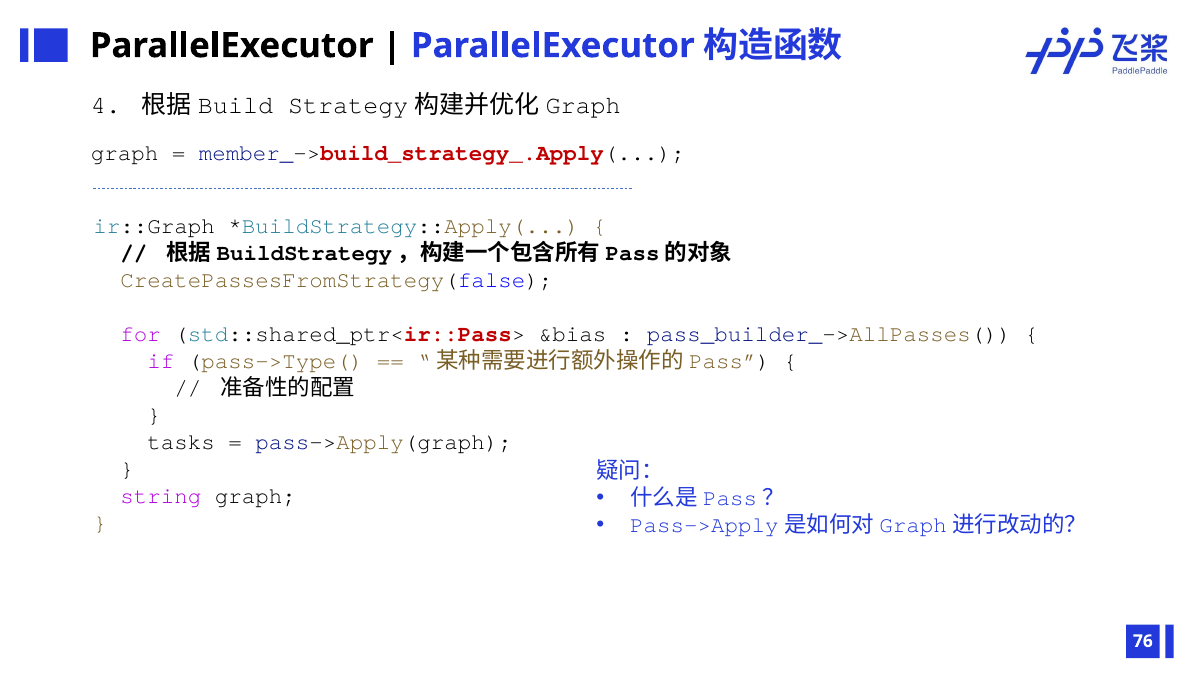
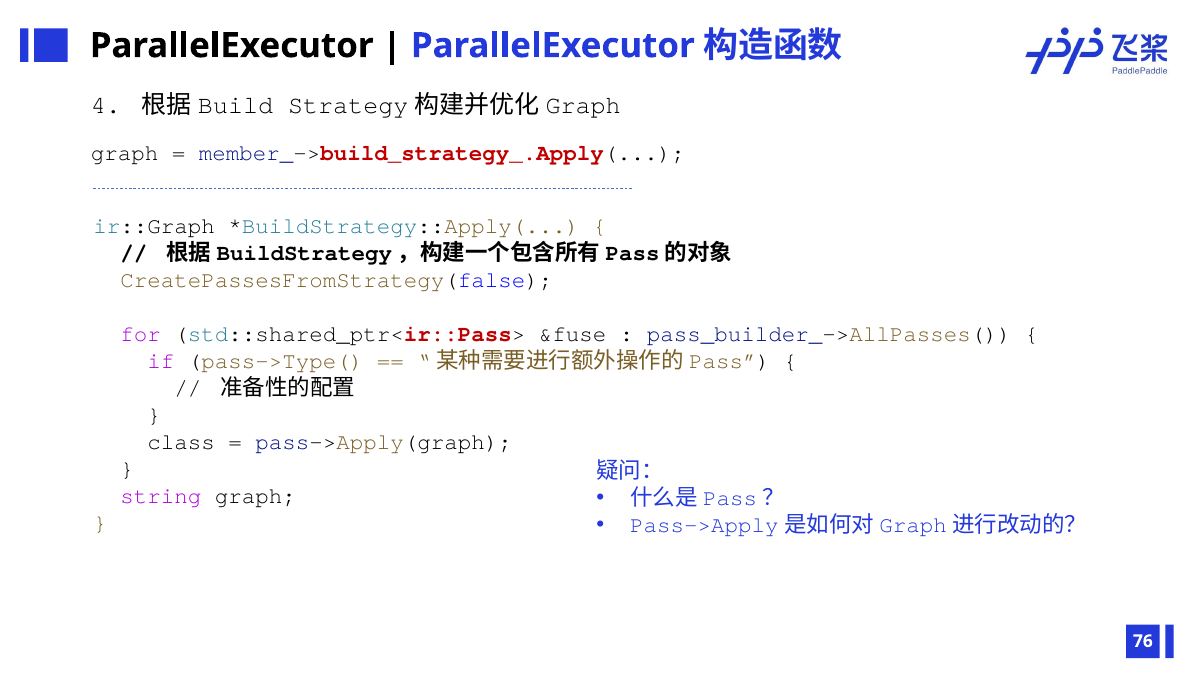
&bias: &bias -> &fuse
tasks: tasks -> class
